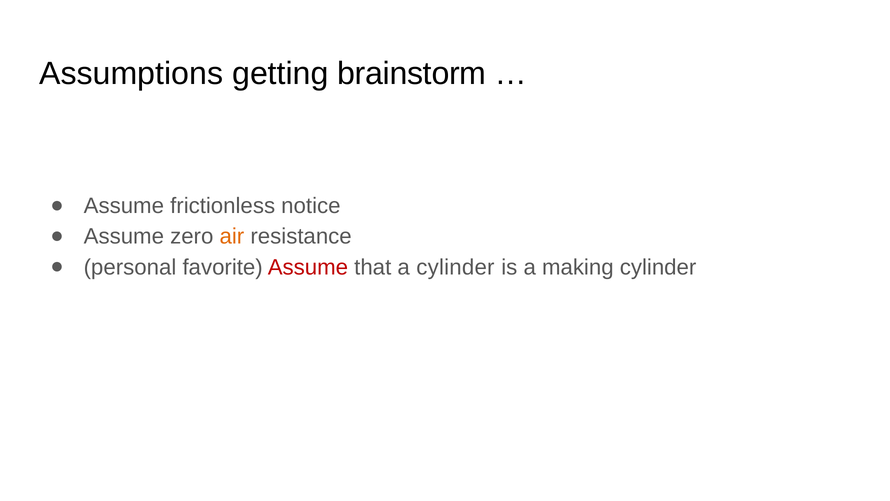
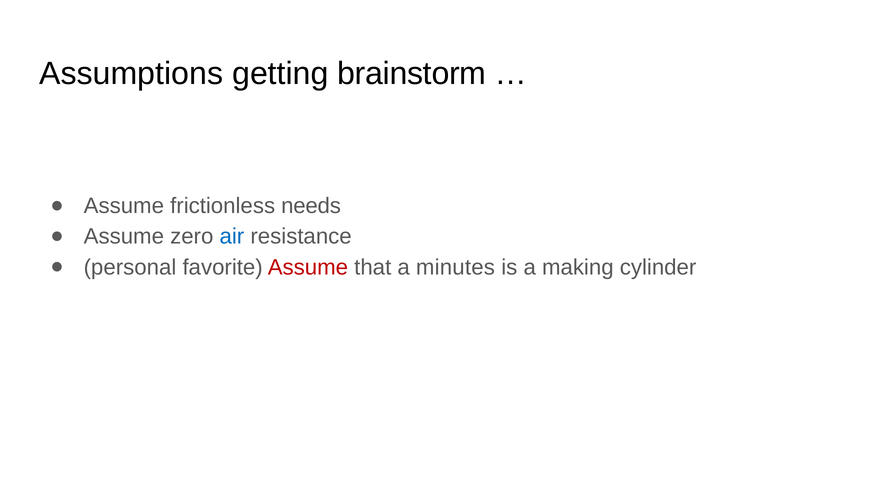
notice: notice -> needs
air colour: orange -> blue
a cylinder: cylinder -> minutes
